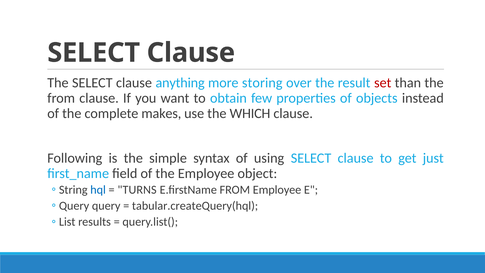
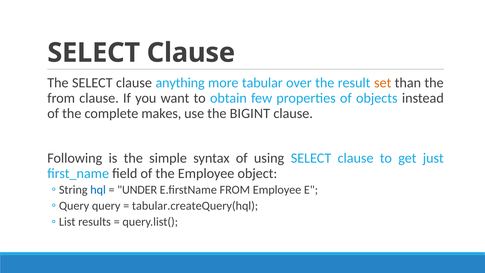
storing: storing -> tabular
set colour: red -> orange
WHICH: WHICH -> BIGINT
TURNS: TURNS -> UNDER
